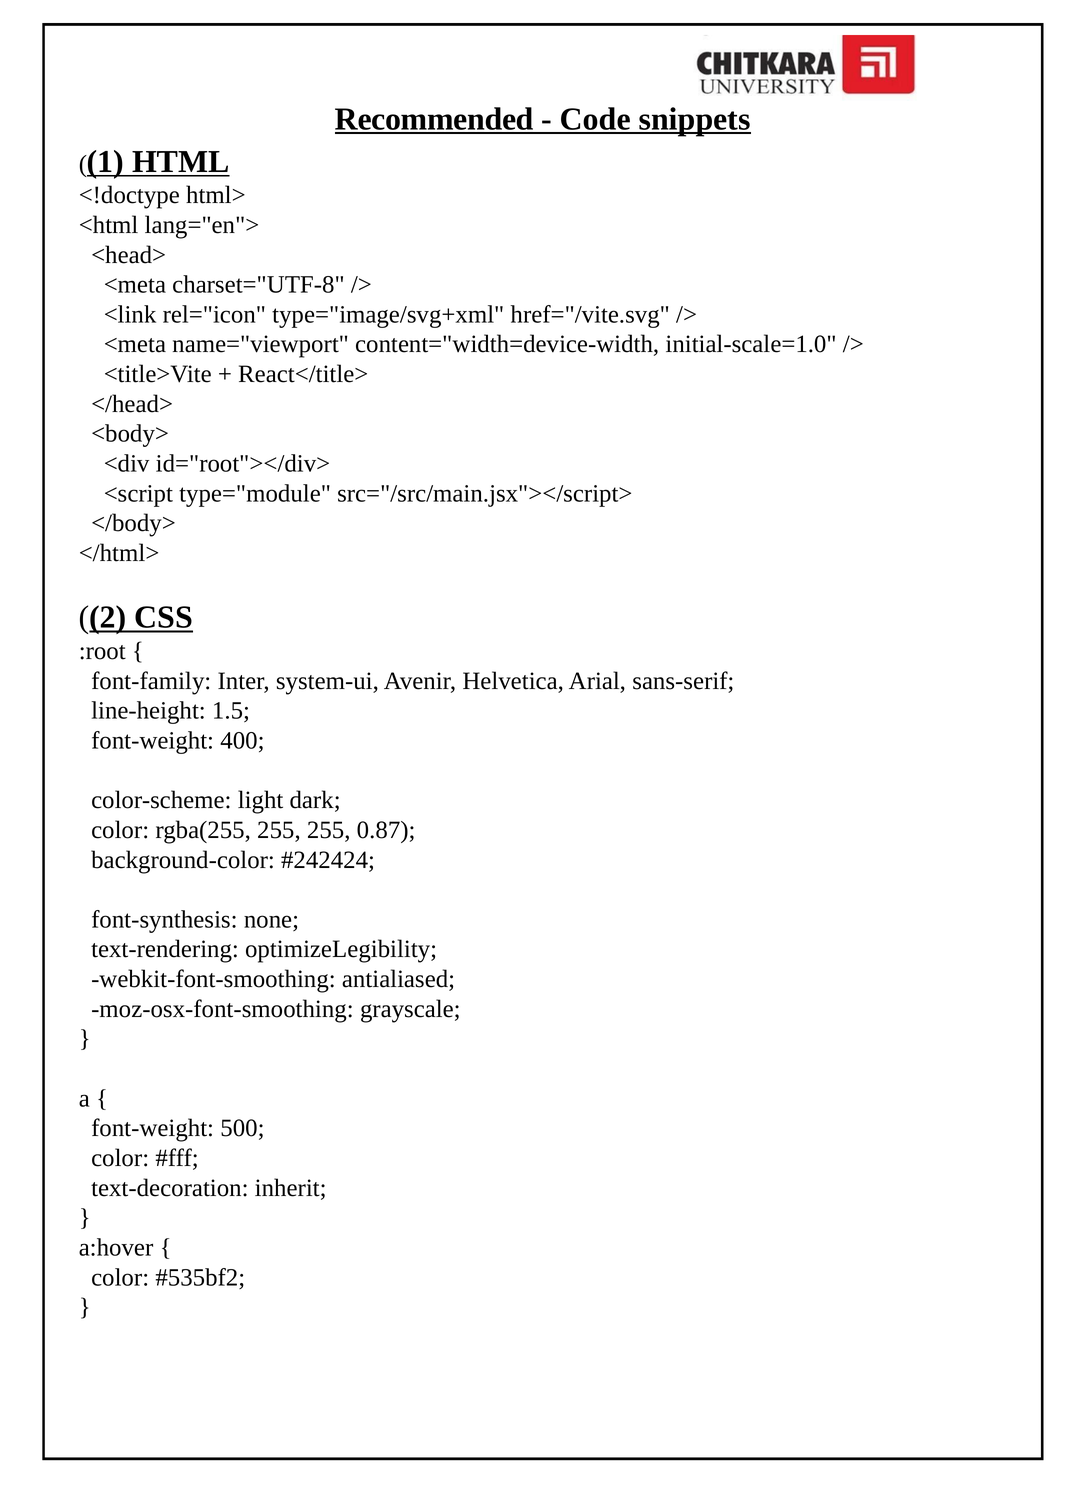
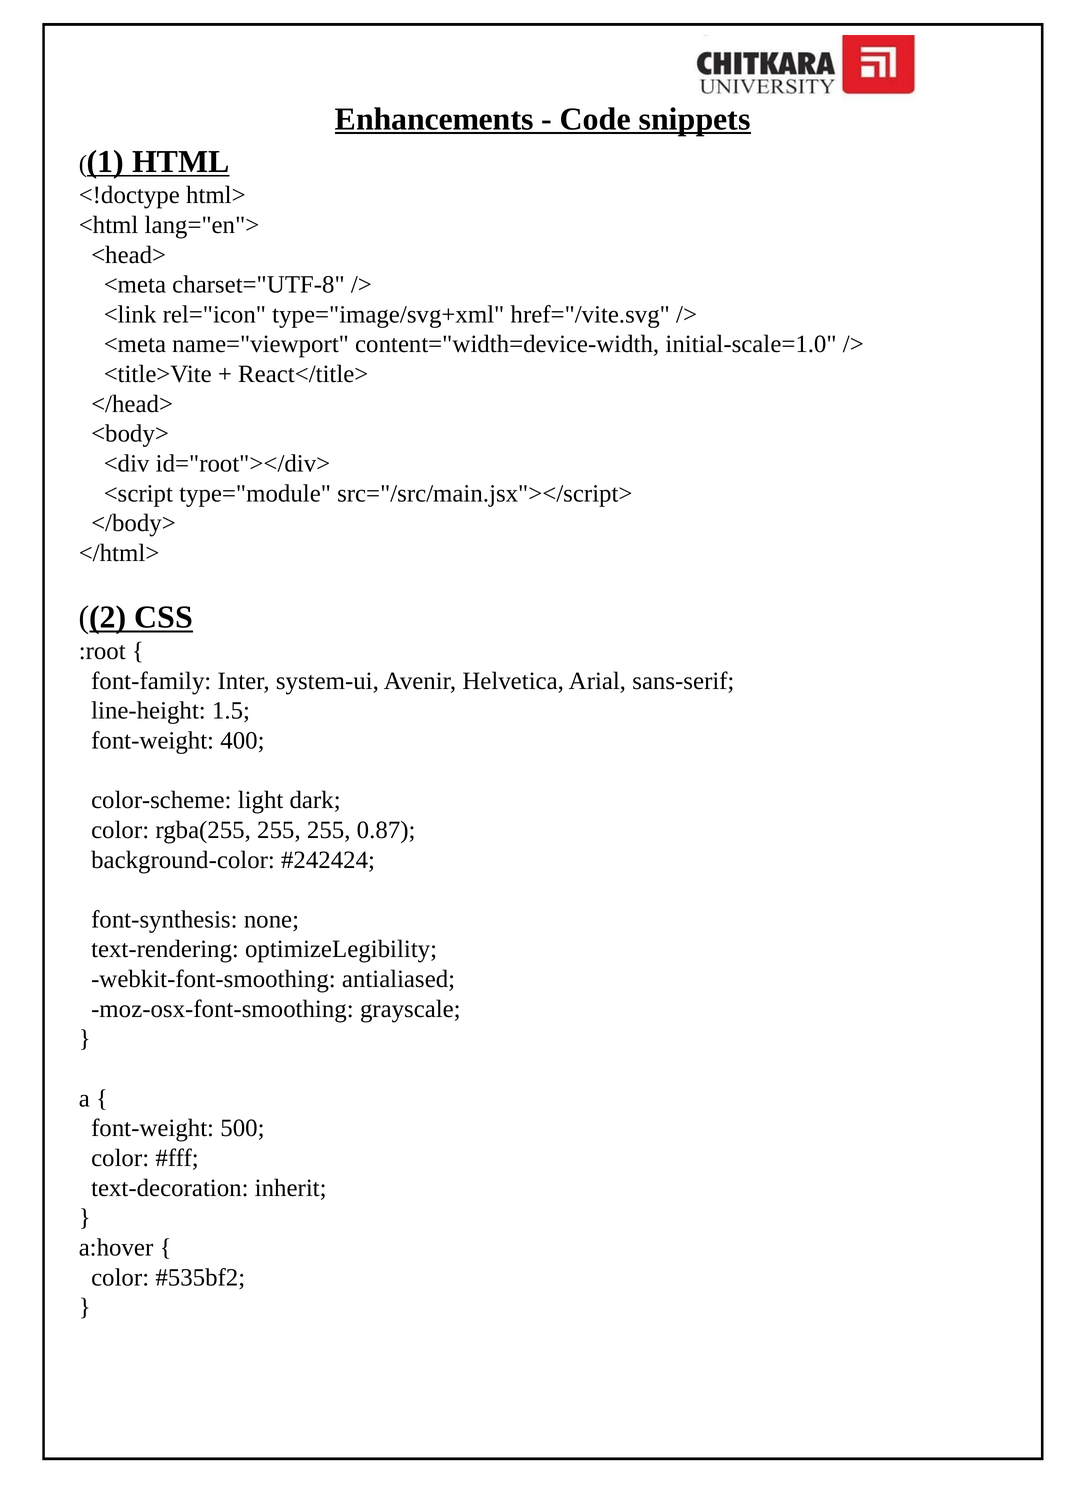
Recommended: Recommended -> Enhancements
